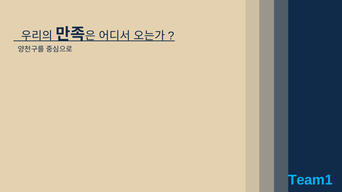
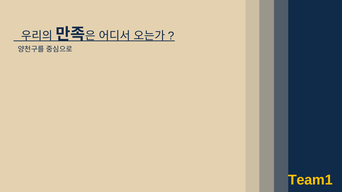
Team1 colour: light blue -> yellow
